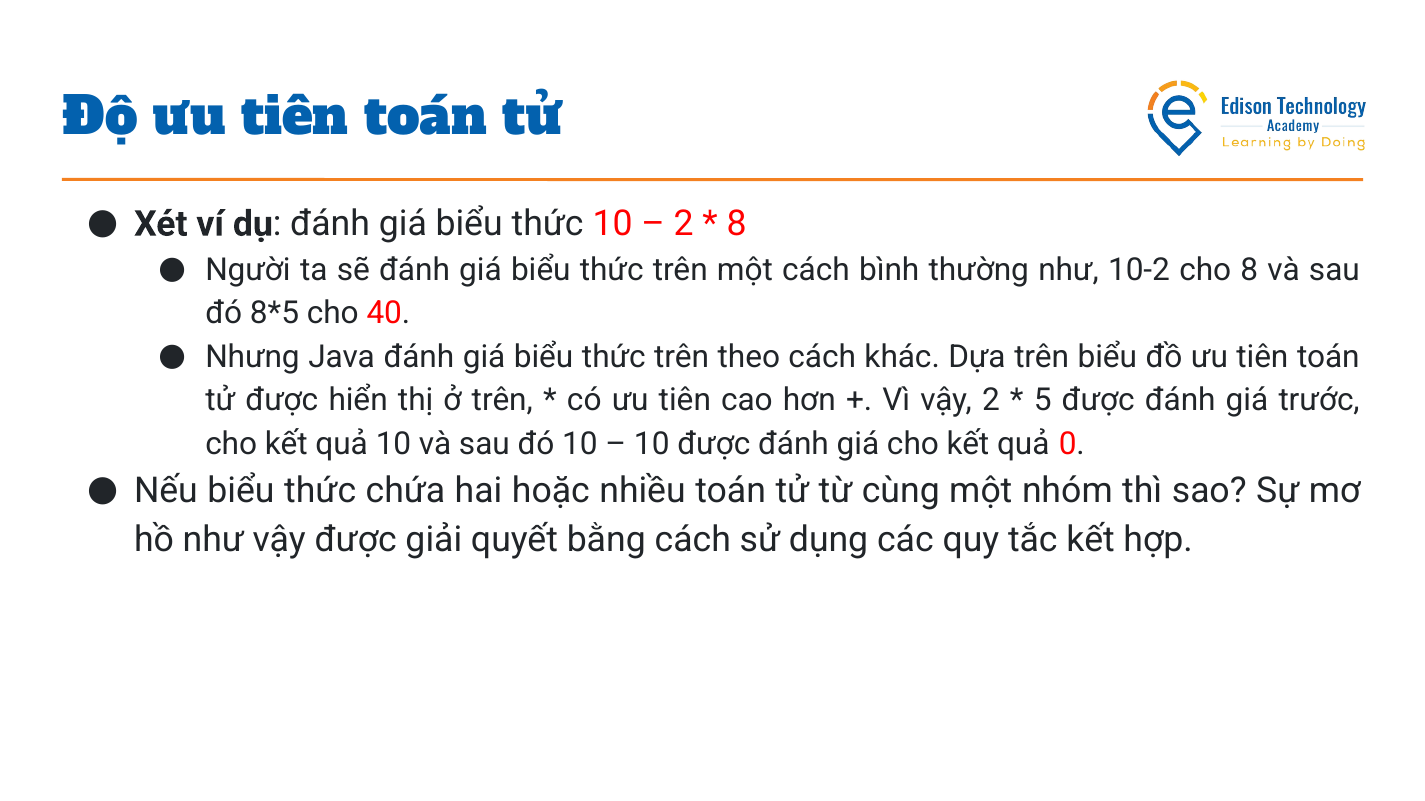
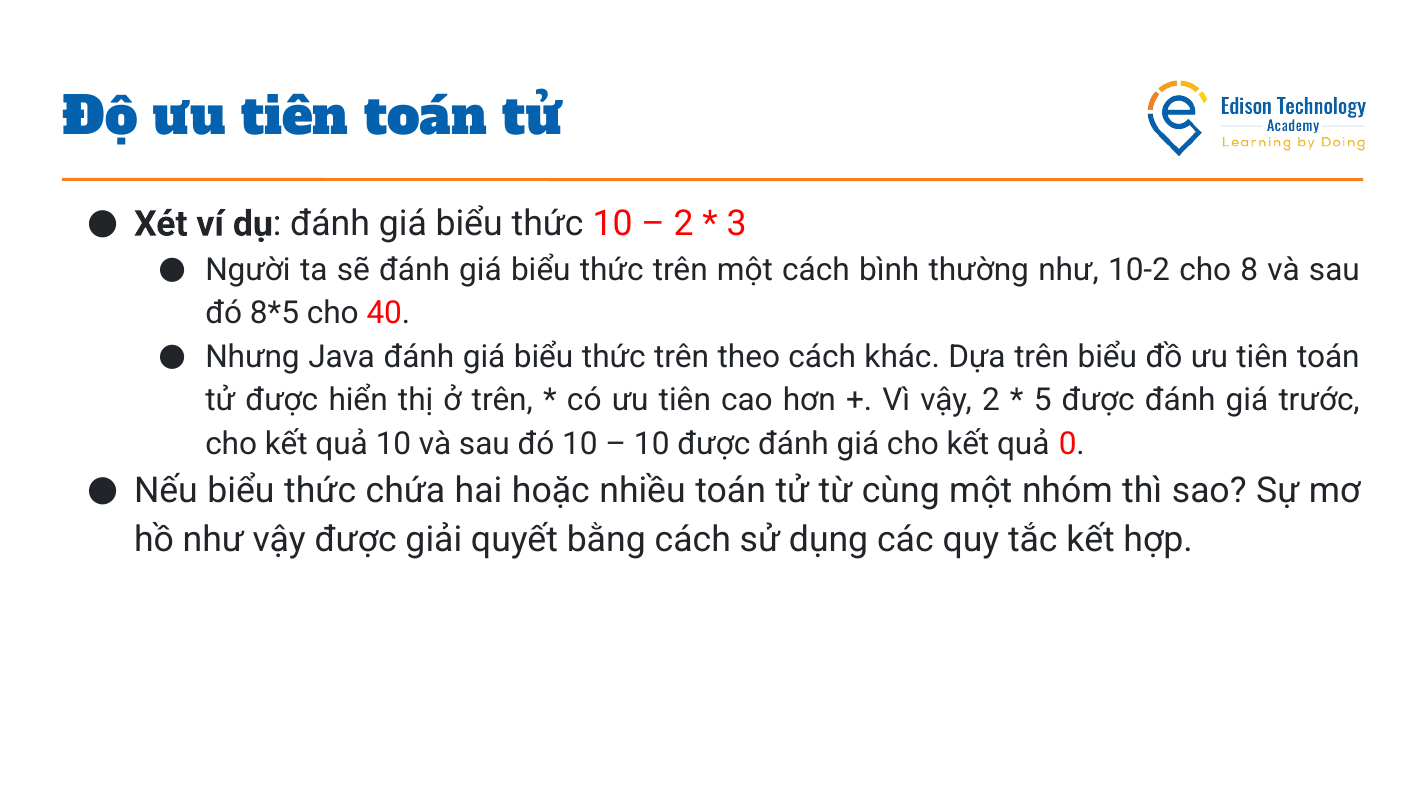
8 at (737, 224): 8 -> 3
